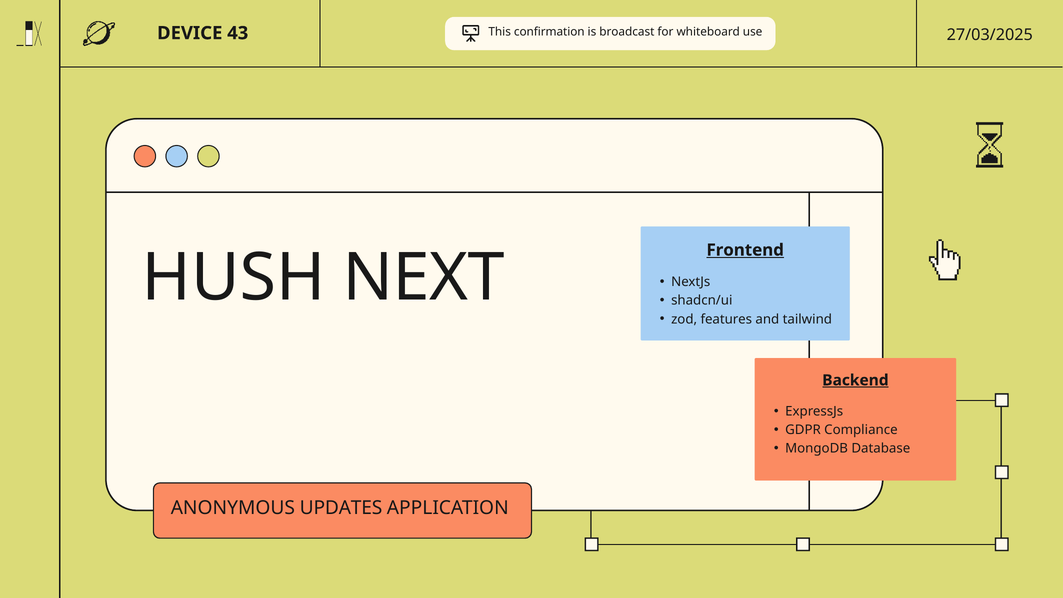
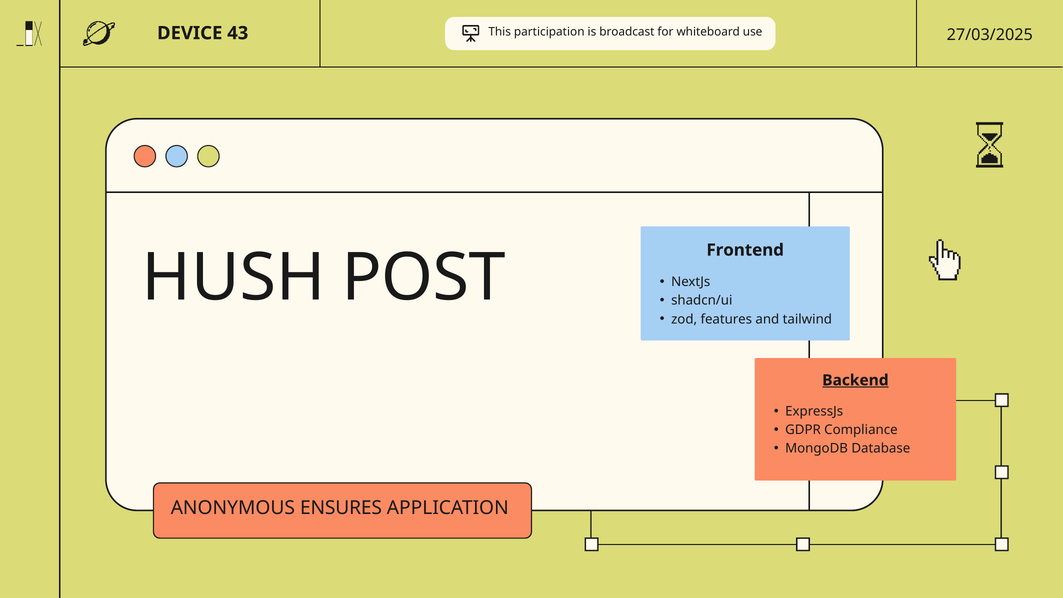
confirmation: confirmation -> participation
Frontend underline: present -> none
NEXT: NEXT -> POST
UPDATES: UPDATES -> ENSURES
